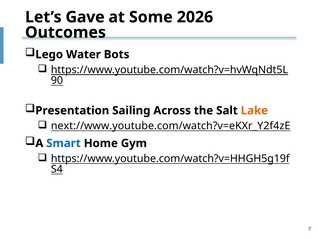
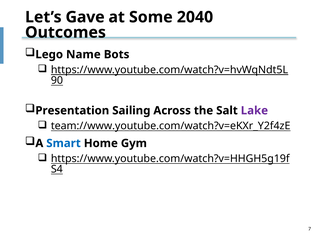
2026: 2026 -> 2040
Water: Water -> Name
Lake colour: orange -> purple
next://www.youtube.com/watch?v=eKXr_Y2f4zE: next://www.youtube.com/watch?v=eKXr_Y2f4zE -> team://www.youtube.com/watch?v=eKXr_Y2f4zE
